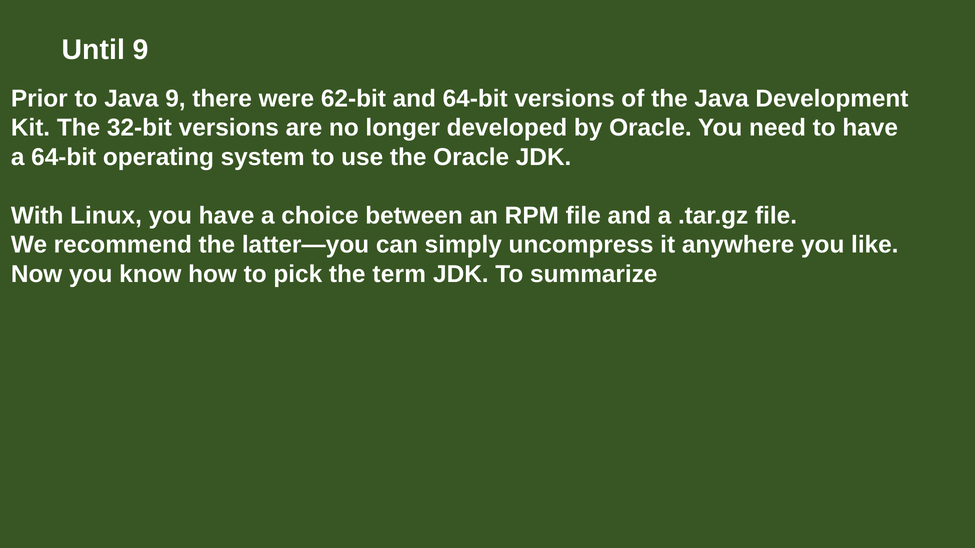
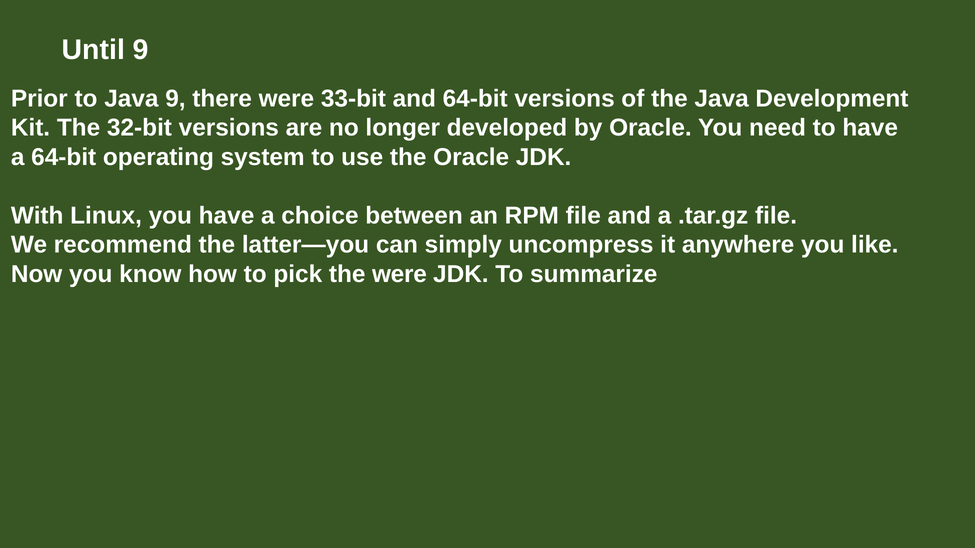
62-bit: 62-bit -> 33-bit
the term: term -> were
